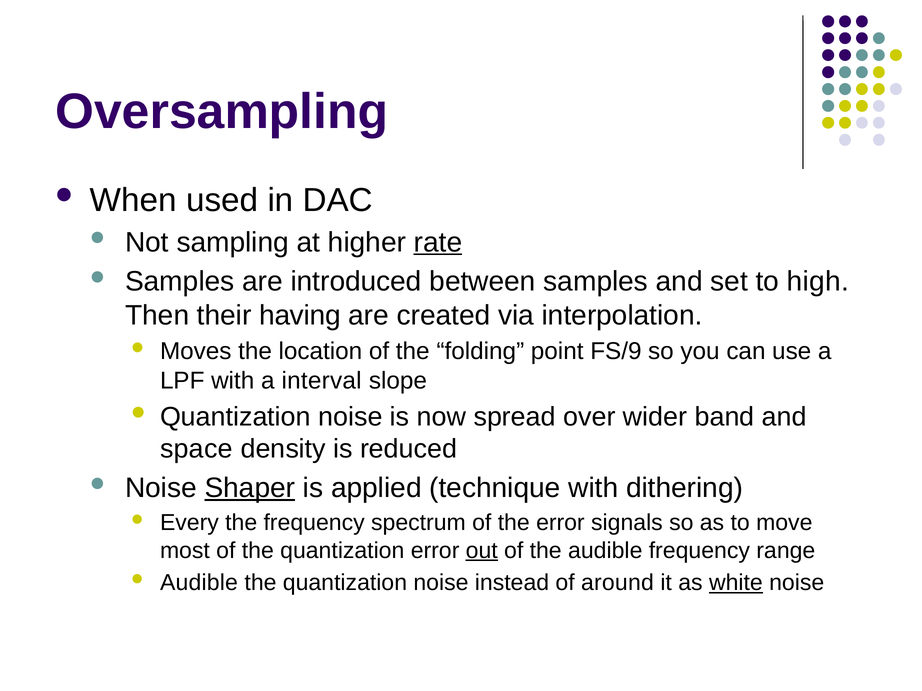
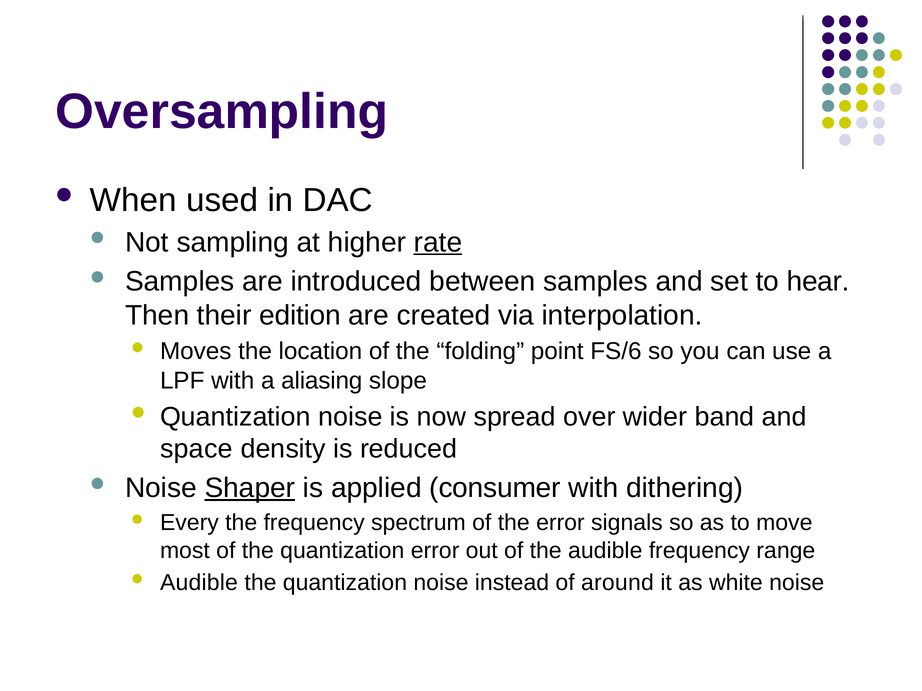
high: high -> hear
having: having -> edition
FS/9: FS/9 -> FS/6
interval: interval -> aliasing
technique: technique -> consumer
out underline: present -> none
white underline: present -> none
